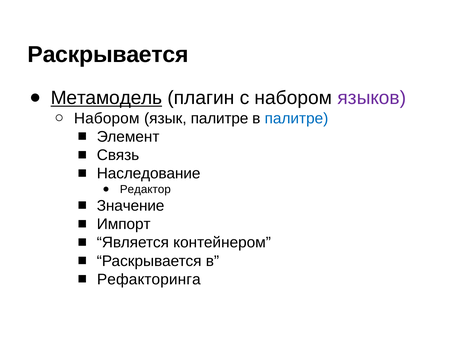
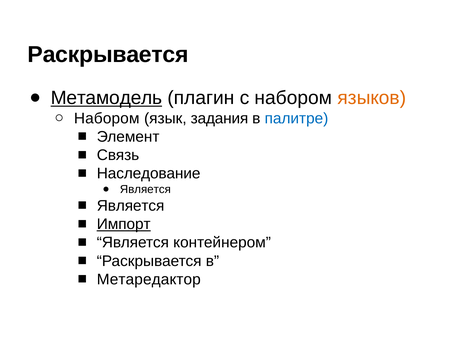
языков colour: purple -> orange
язык палитре: палитре -> задания
Редактор at (145, 190): Редактор -> Является
Значение at (131, 206): Значение -> Является
Импорт underline: none -> present
Рефакторинга: Рефакторинга -> Метаредактор
